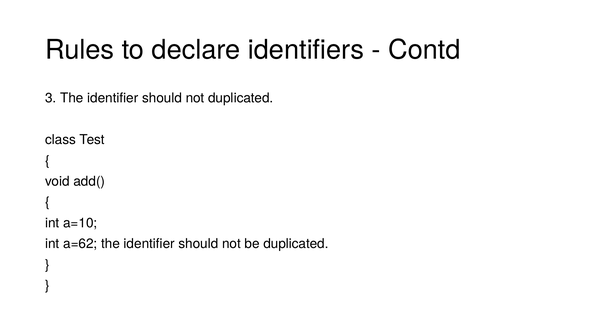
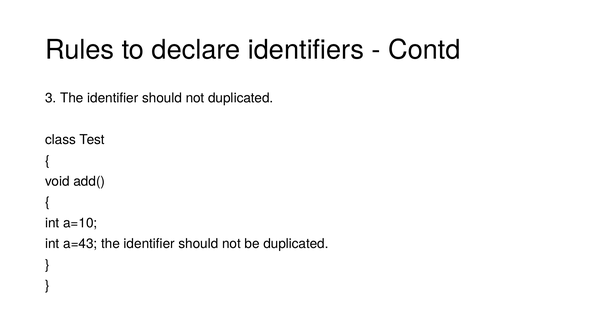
a=62: a=62 -> a=43
